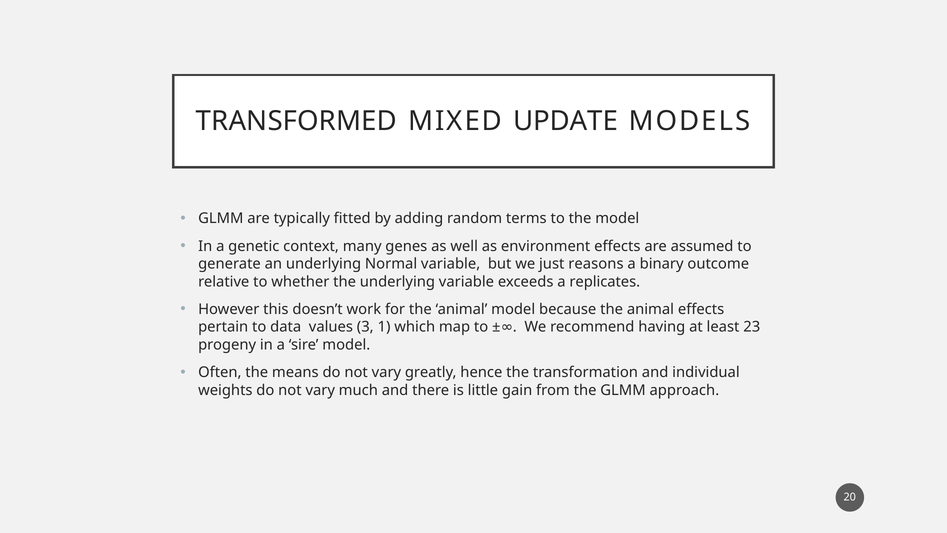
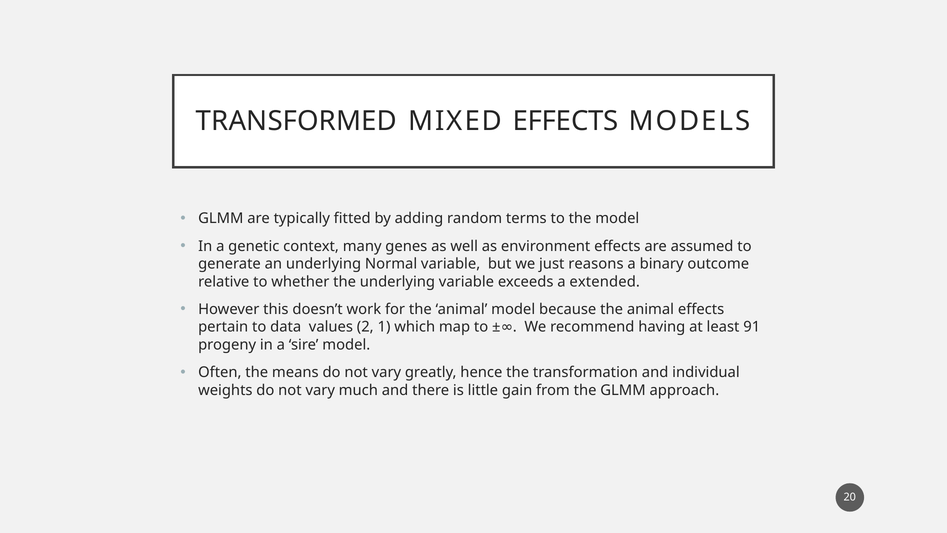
MIXED UPDATE: UPDATE -> EFFECTS
replicates: replicates -> extended
3: 3 -> 2
23: 23 -> 91
